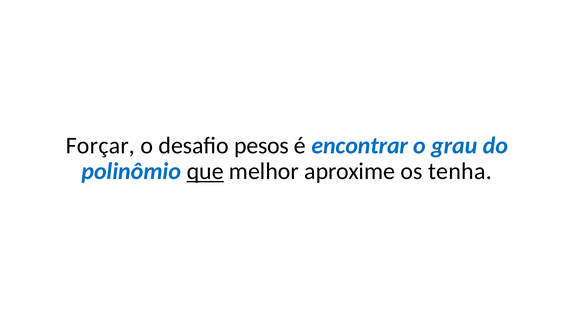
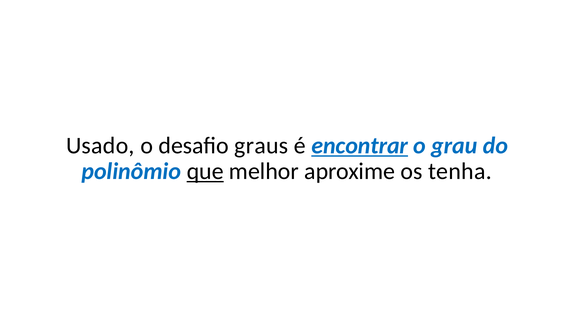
Forçar: Forçar -> Usado
pesos: pesos -> graus
encontrar underline: none -> present
